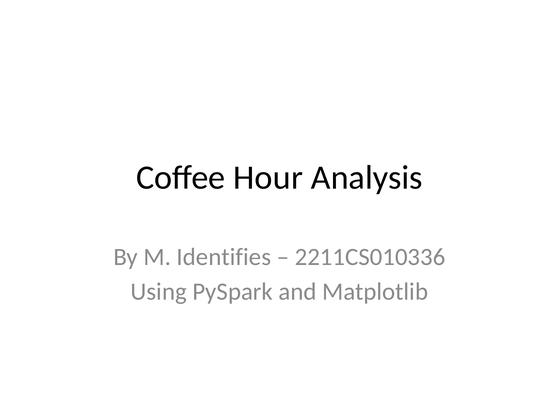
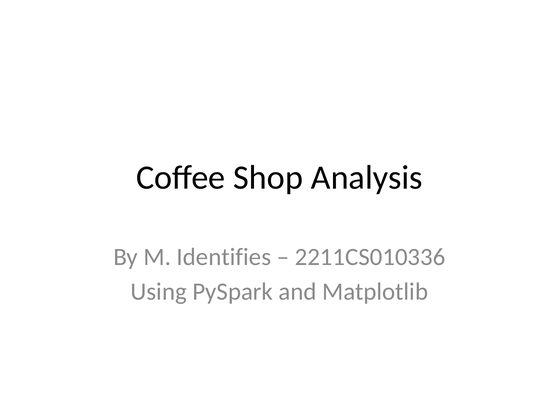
Hour: Hour -> Shop
